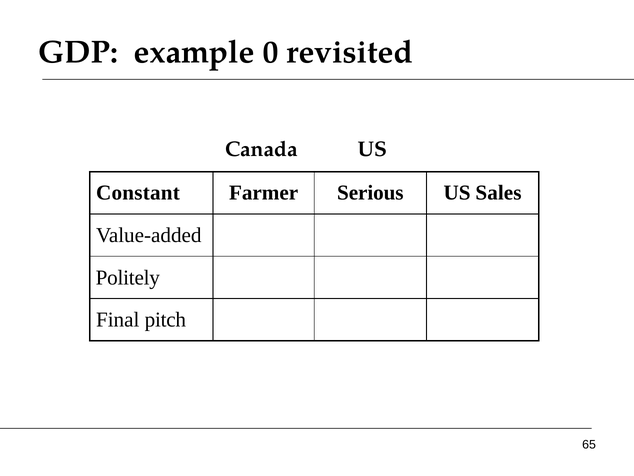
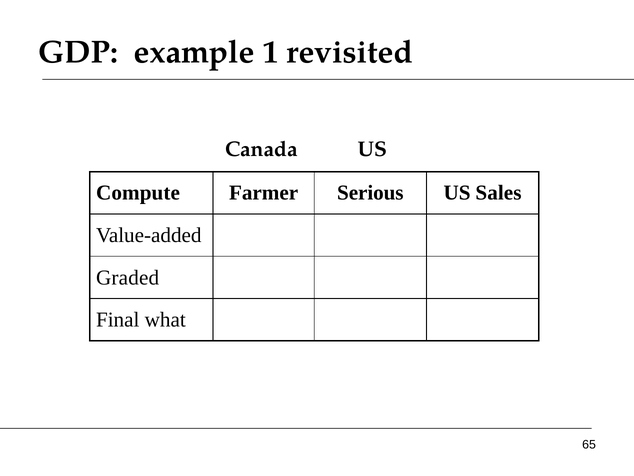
0: 0 -> 1
Constant: Constant -> Compute
Politely: Politely -> Graded
pitch: pitch -> what
